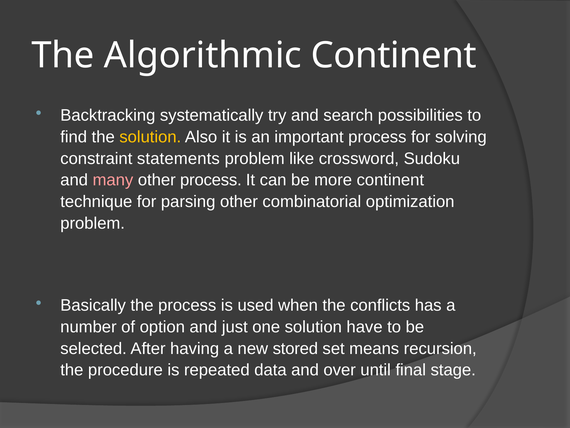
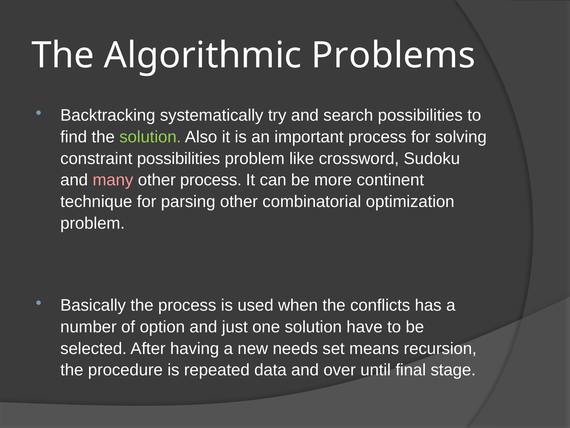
Algorithmic Continent: Continent -> Problems
solution at (150, 137) colour: yellow -> light green
constraint statements: statements -> possibilities
stored: stored -> needs
